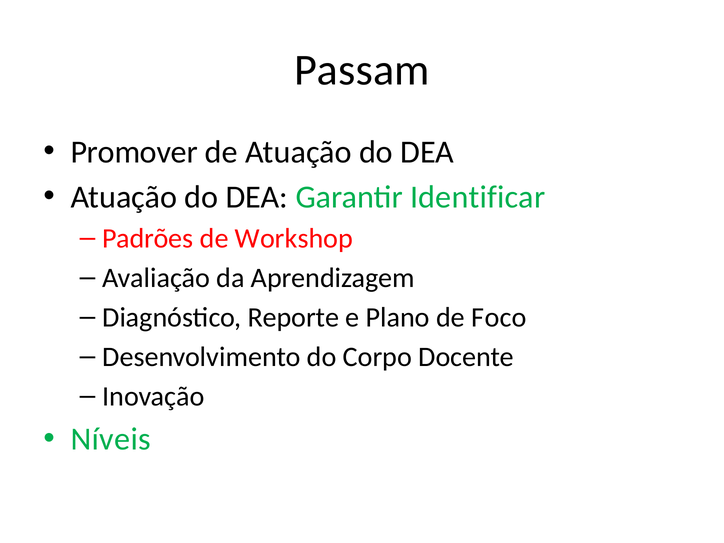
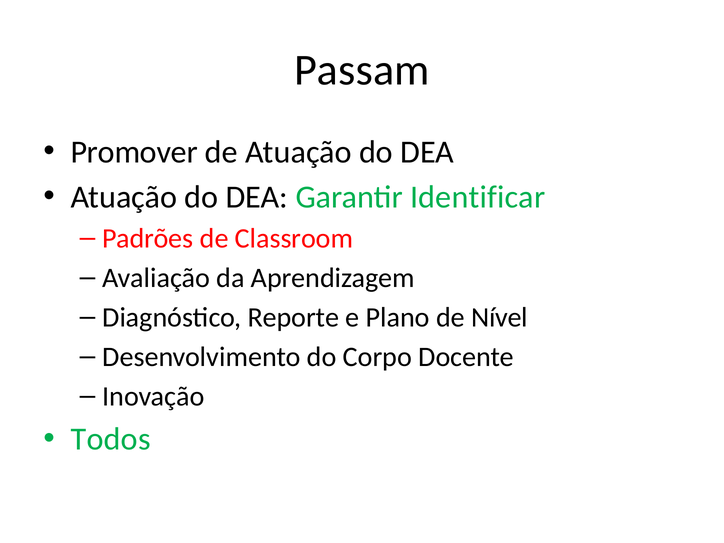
Workshop: Workshop -> Classroom
Foco: Foco -> Nível
Níveis: Níveis -> Todos
